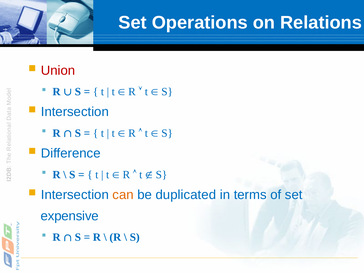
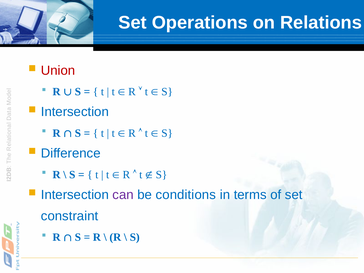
can colour: orange -> purple
duplicated: duplicated -> conditions
expensive: expensive -> constraint
